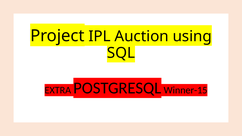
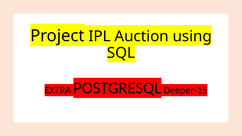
Winner-15: Winner-15 -> Deeper-15
